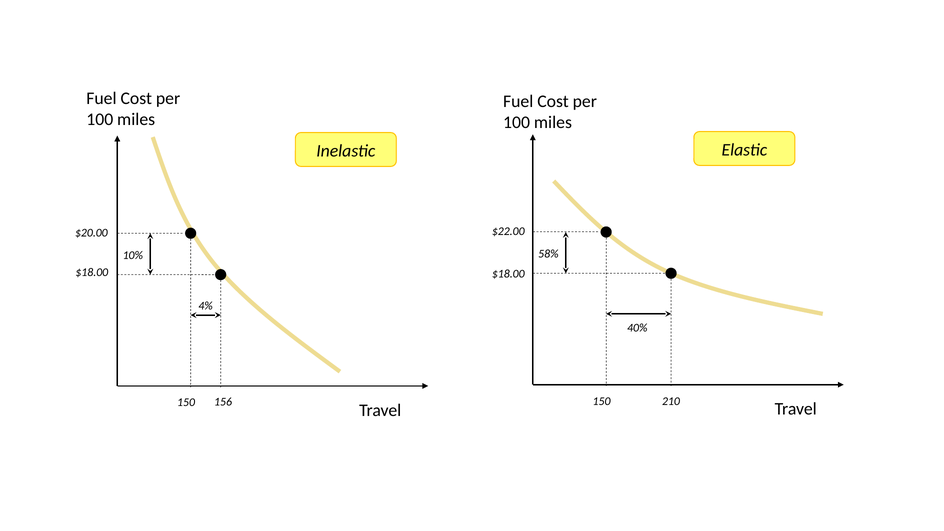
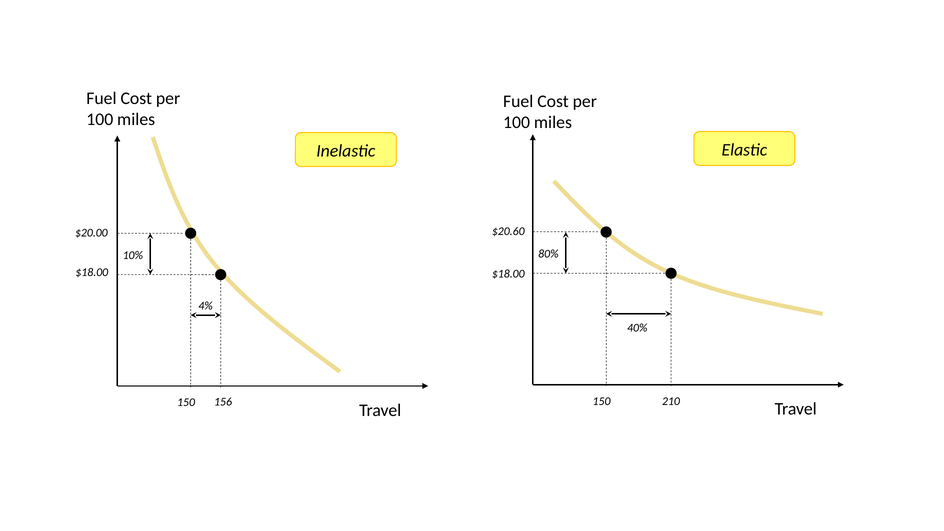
$22.00: $22.00 -> $20.60
58%: 58% -> 80%
